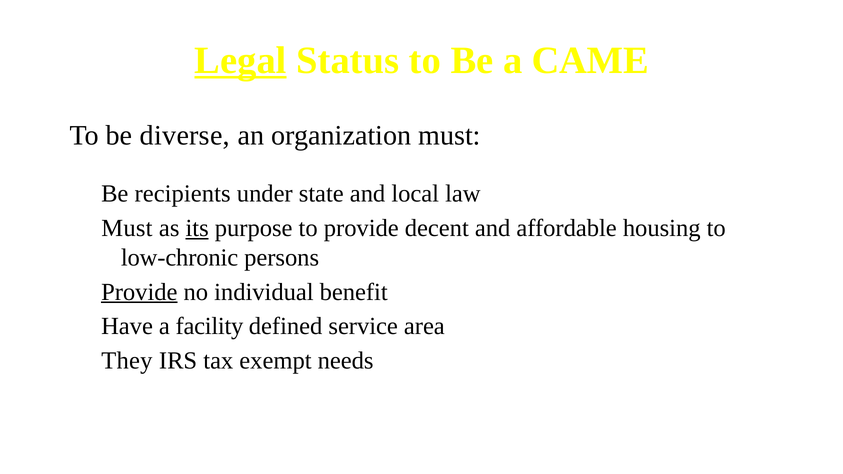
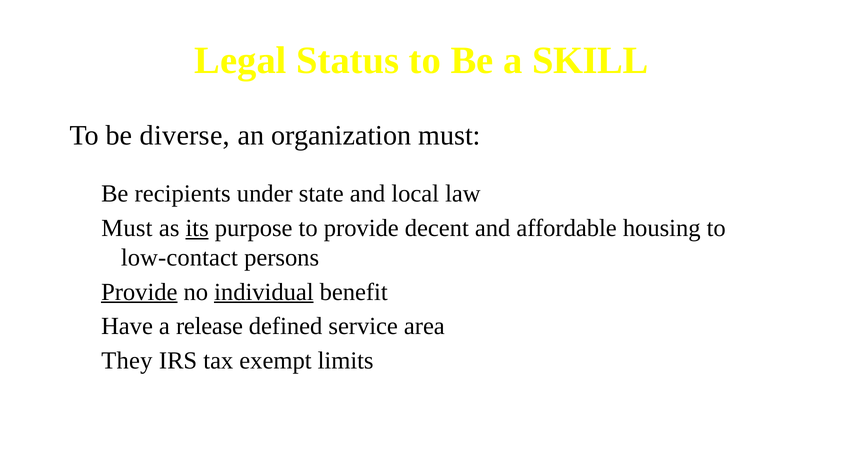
Legal underline: present -> none
CAME: CAME -> SKILL
low-chronic: low-chronic -> low-contact
individual underline: none -> present
facility: facility -> release
needs: needs -> limits
